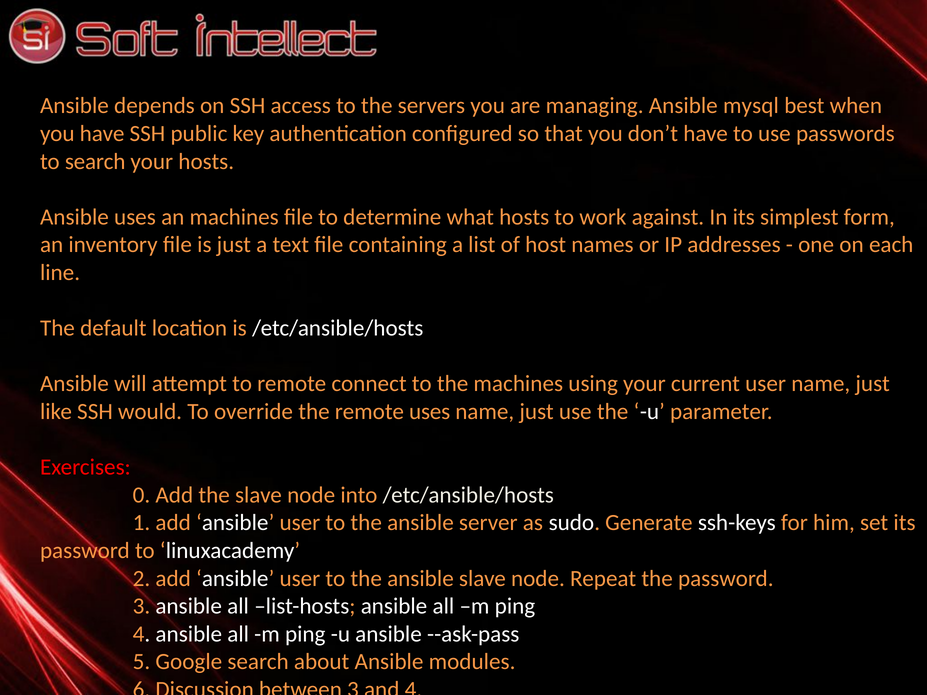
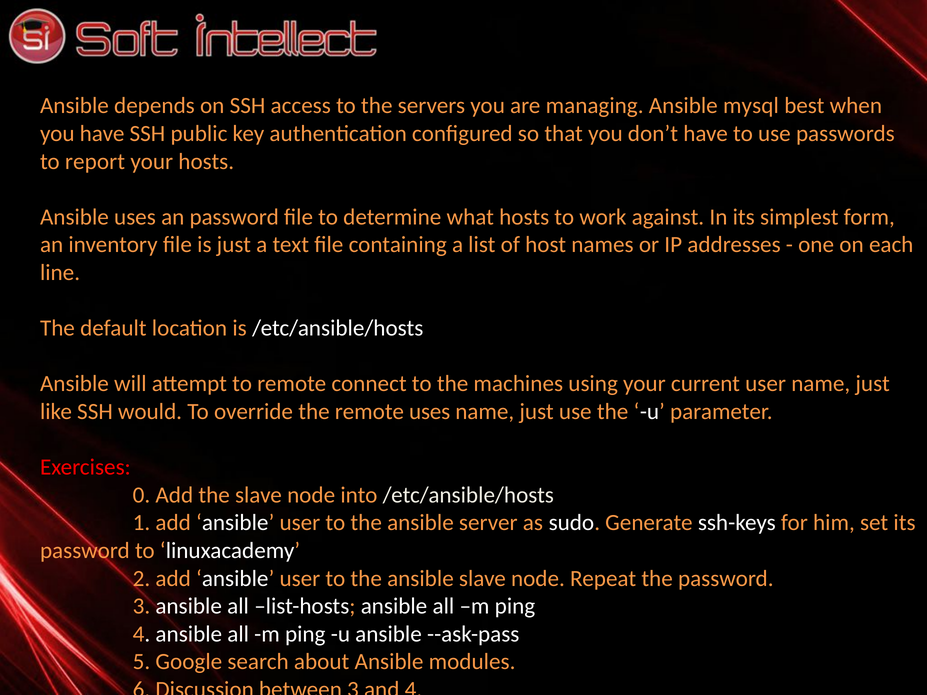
to search: search -> report
an machines: machines -> password
